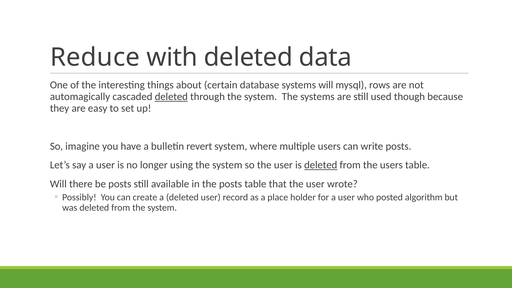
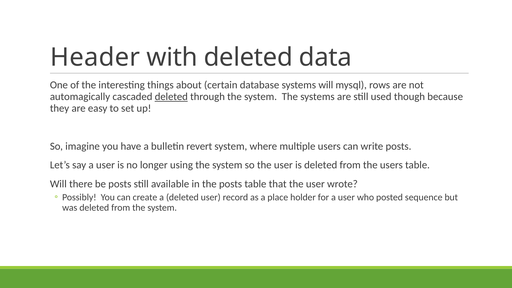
Reduce: Reduce -> Header
deleted at (321, 165) underline: present -> none
algorithm: algorithm -> sequence
